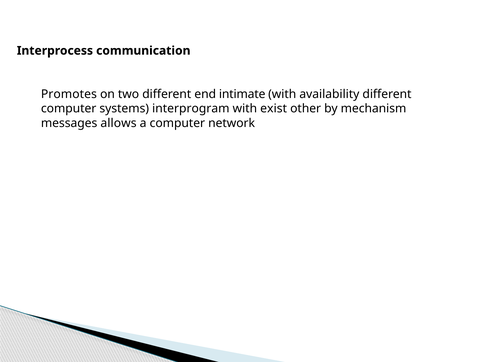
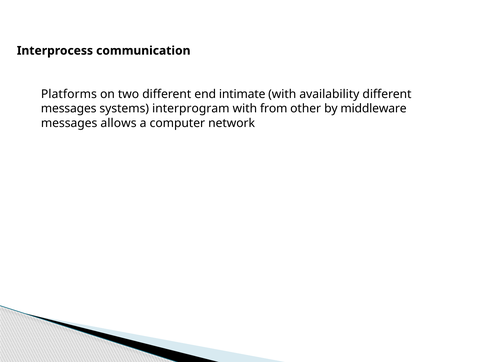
Promotes: Promotes -> Platforms
computer at (69, 109): computer -> messages
exist: exist -> from
mechanism: mechanism -> middleware
